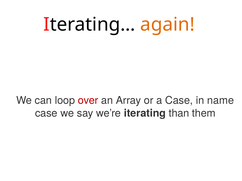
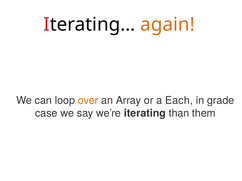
over colour: red -> orange
a Case: Case -> Each
name: name -> grade
